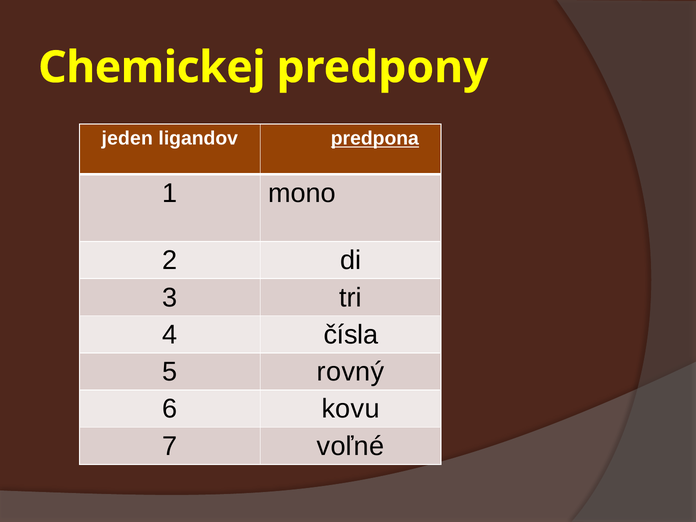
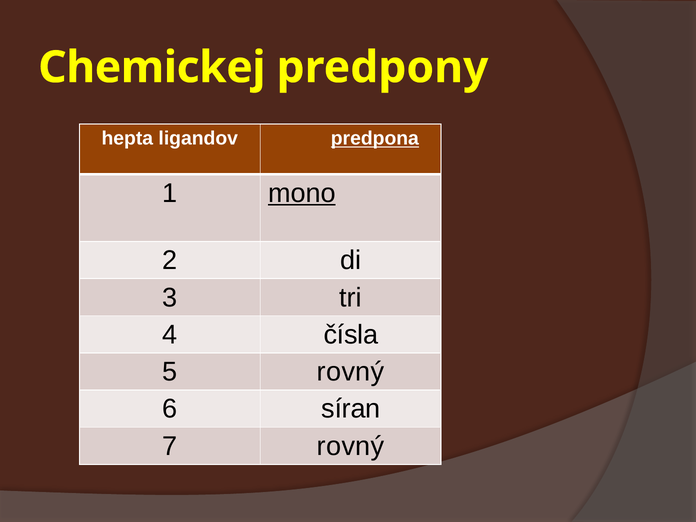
jeden: jeden -> hepta
mono underline: none -> present
kovu: kovu -> síran
7 voľné: voľné -> rovný
